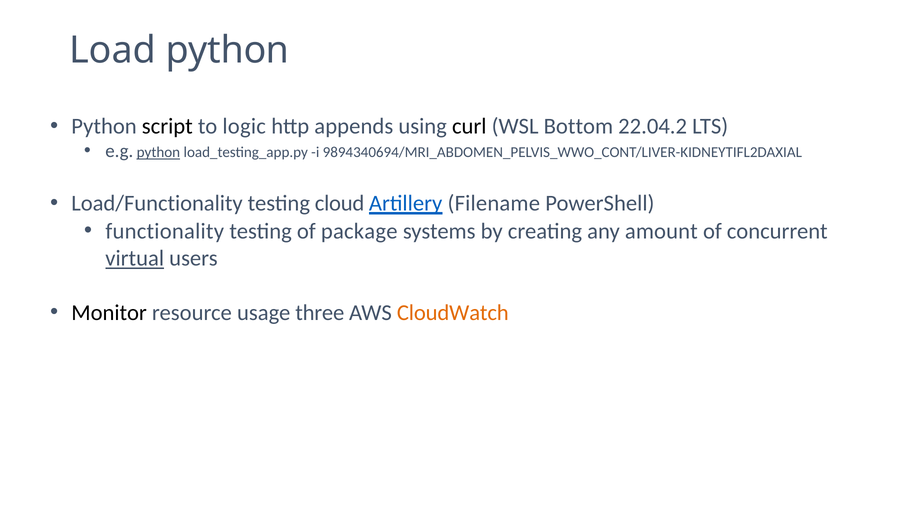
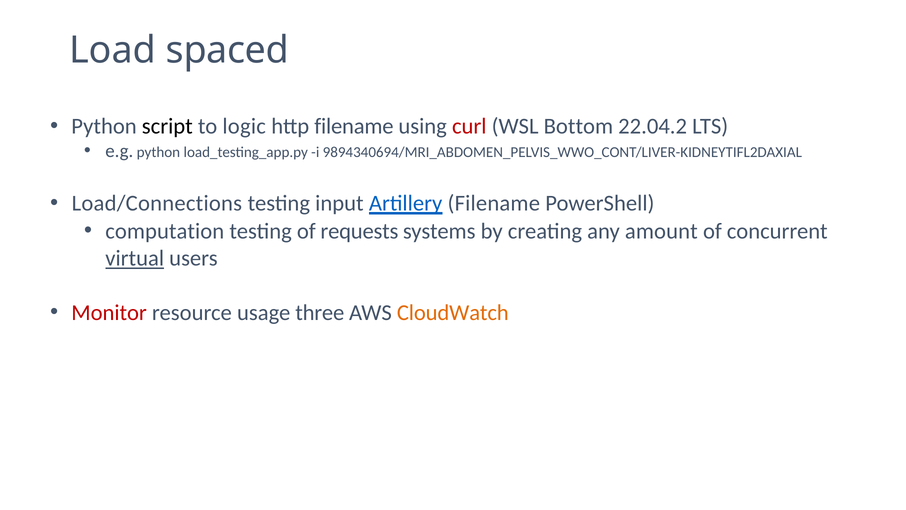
Load python: python -> spaced
http appends: appends -> filename
curl colour: black -> red
python at (158, 152) underline: present -> none
Load/Functionality: Load/Functionality -> Load/Connections
cloud: cloud -> input
functionality: functionality -> computation
package: package -> requests
Monitor colour: black -> red
